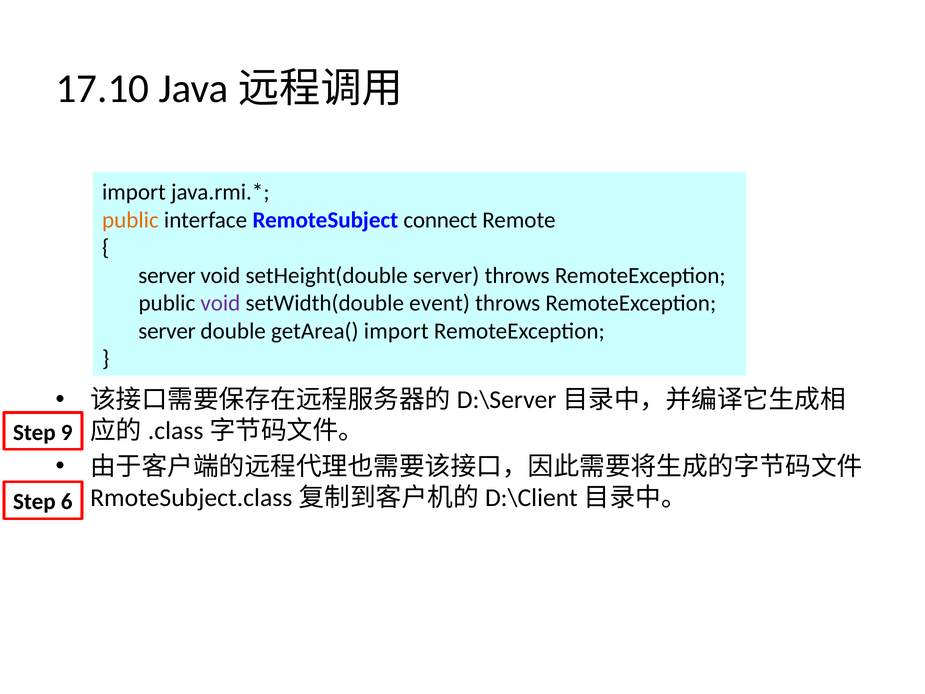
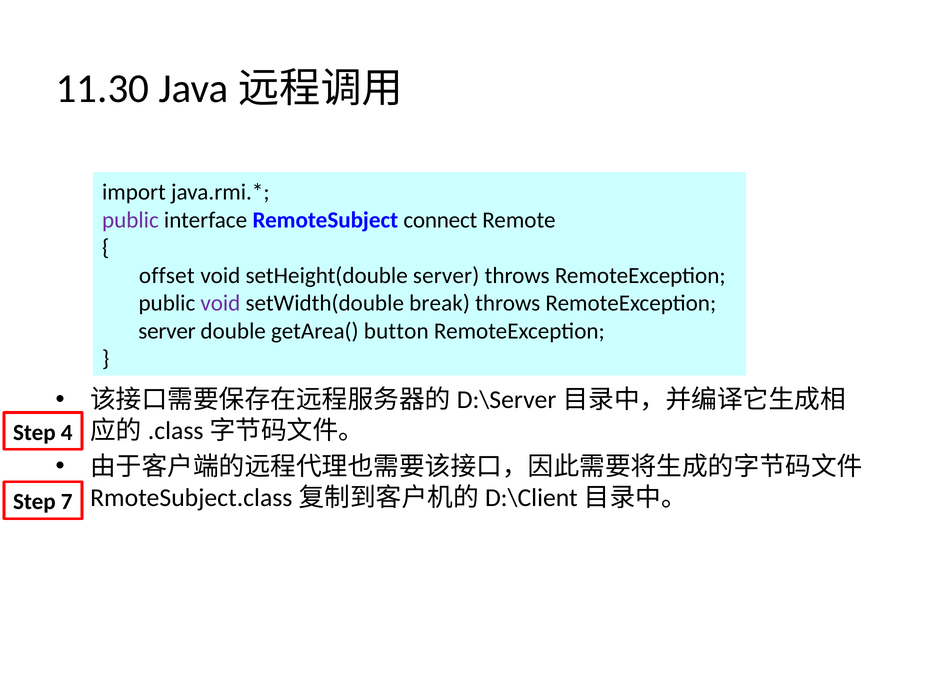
17.10: 17.10 -> 11.30
public at (130, 220) colour: orange -> purple
server at (167, 275): server -> offset
event: event -> break
getArea( import: import -> button
9: 9 -> 4
6: 6 -> 7
